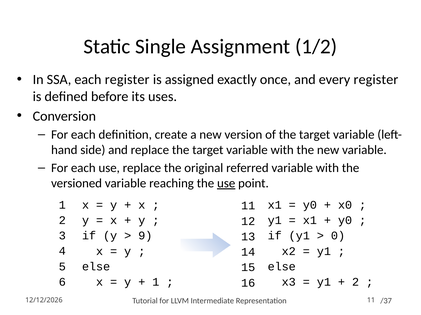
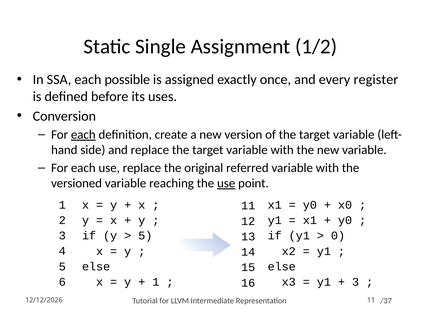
each register: register -> possible
each at (83, 135) underline: none -> present
9 at (145, 236): 9 -> 5
2 at (356, 283): 2 -> 3
